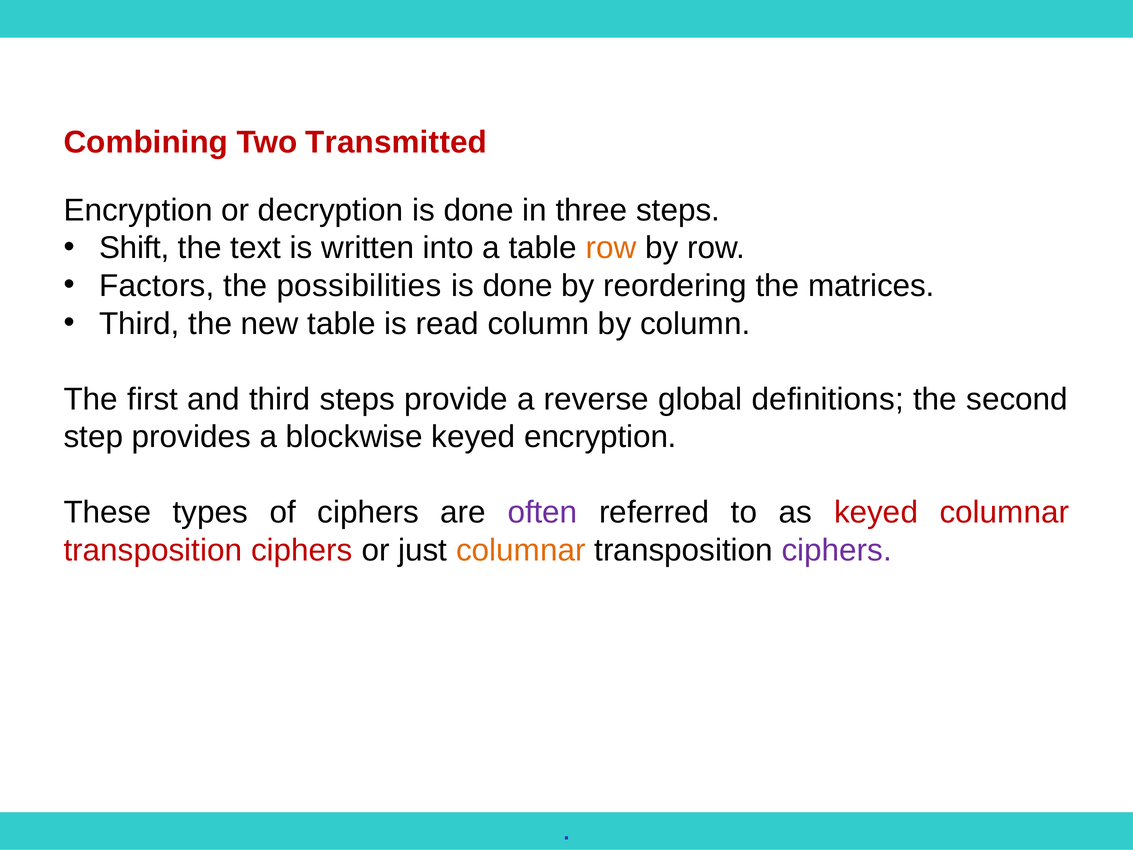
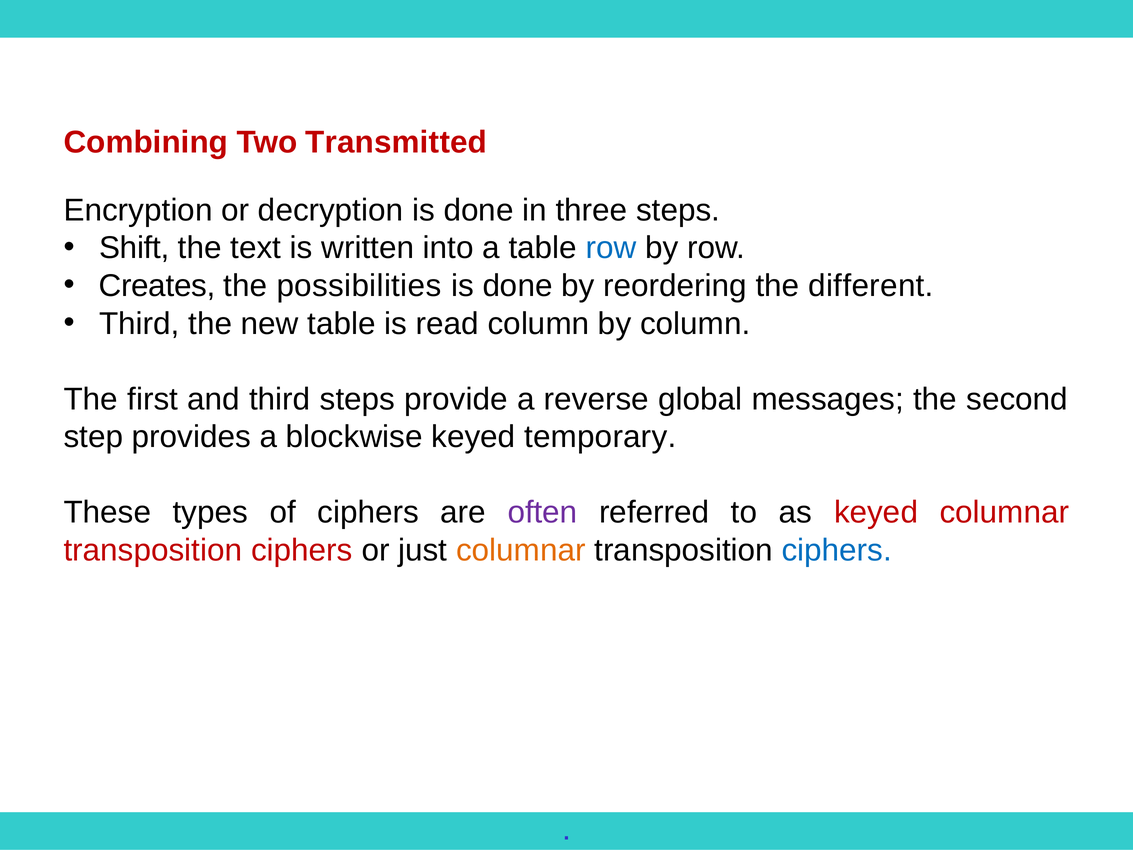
row at (611, 248) colour: orange -> blue
Factors: Factors -> Creates
matrices: matrices -> different
definitions: definitions -> messages
keyed encryption: encryption -> temporary
ciphers at (837, 550) colour: purple -> blue
